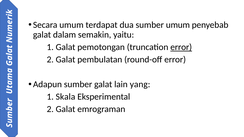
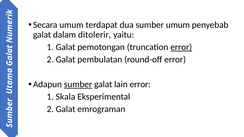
semakin: semakin -> ditolerir
sumber at (78, 85) underline: none -> present
lain yang: yang -> error
